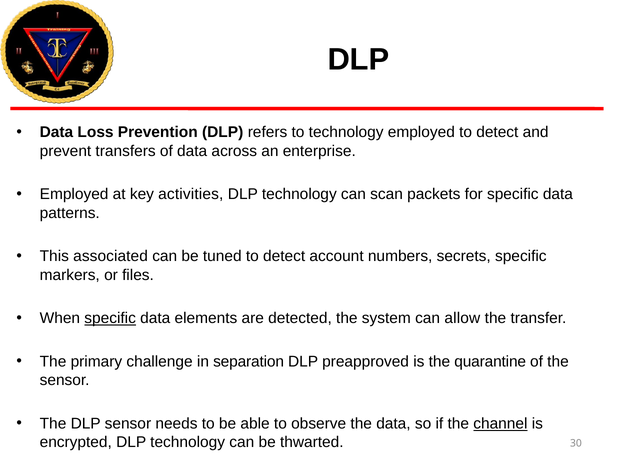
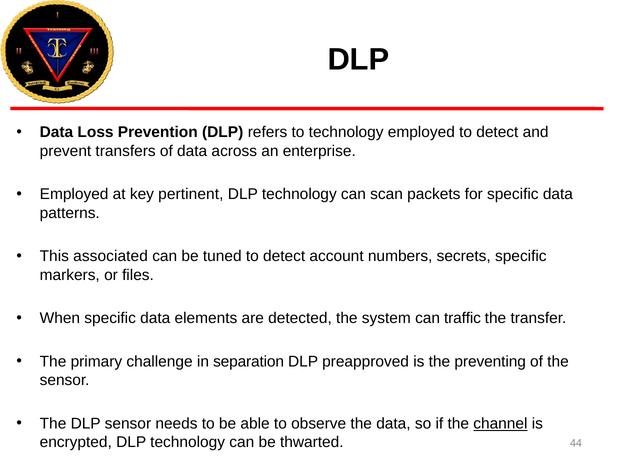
activities: activities -> pertinent
specific at (110, 318) underline: present -> none
allow: allow -> traffic
quarantine: quarantine -> preventing
30: 30 -> 44
